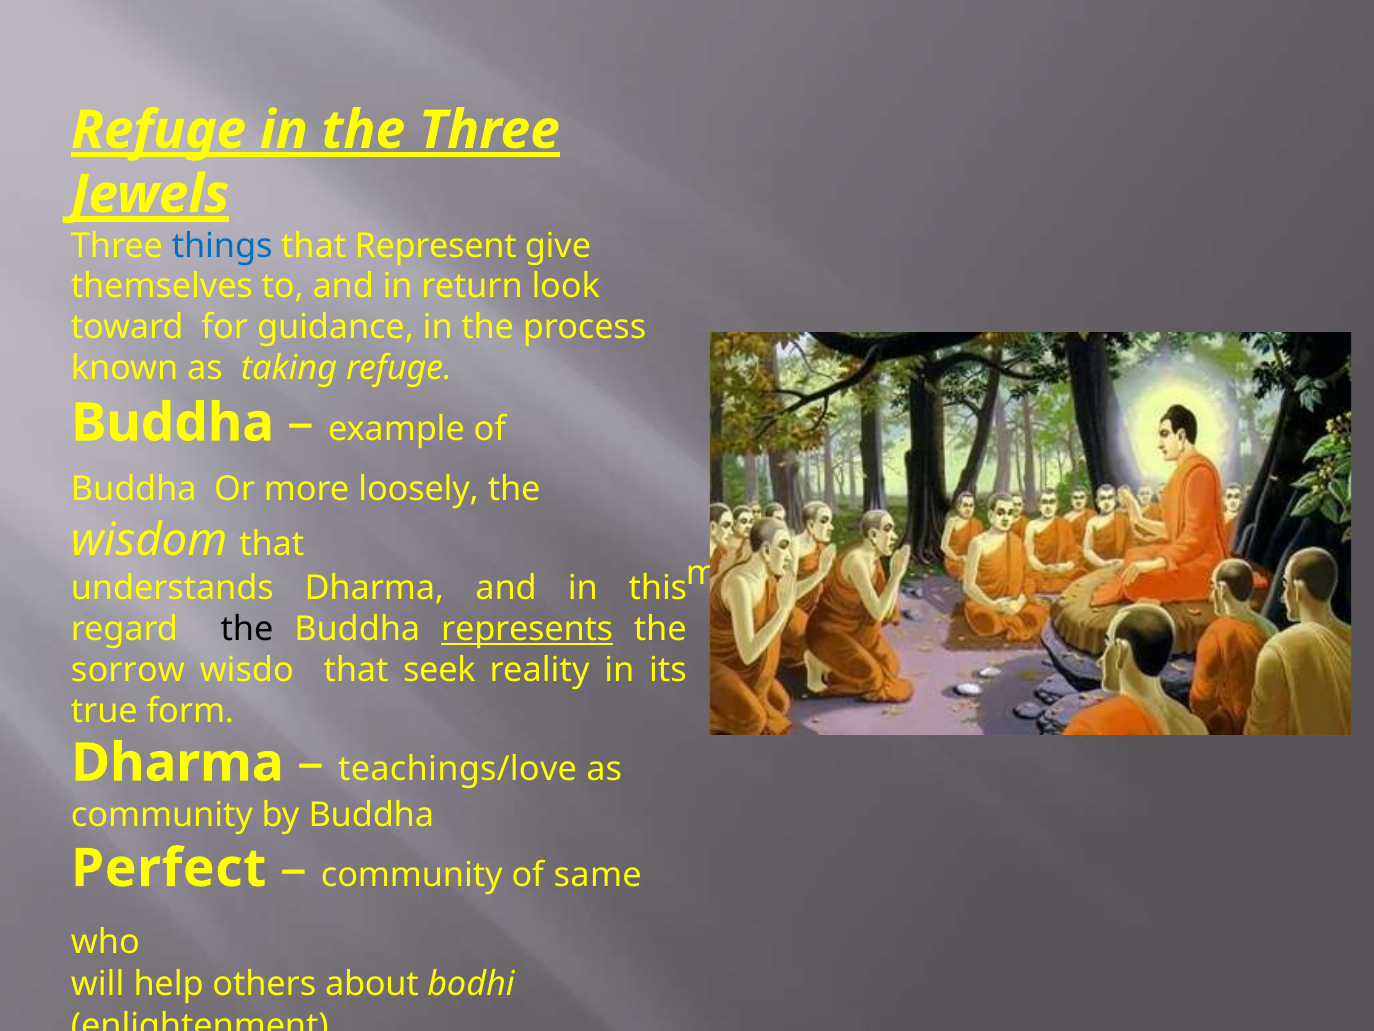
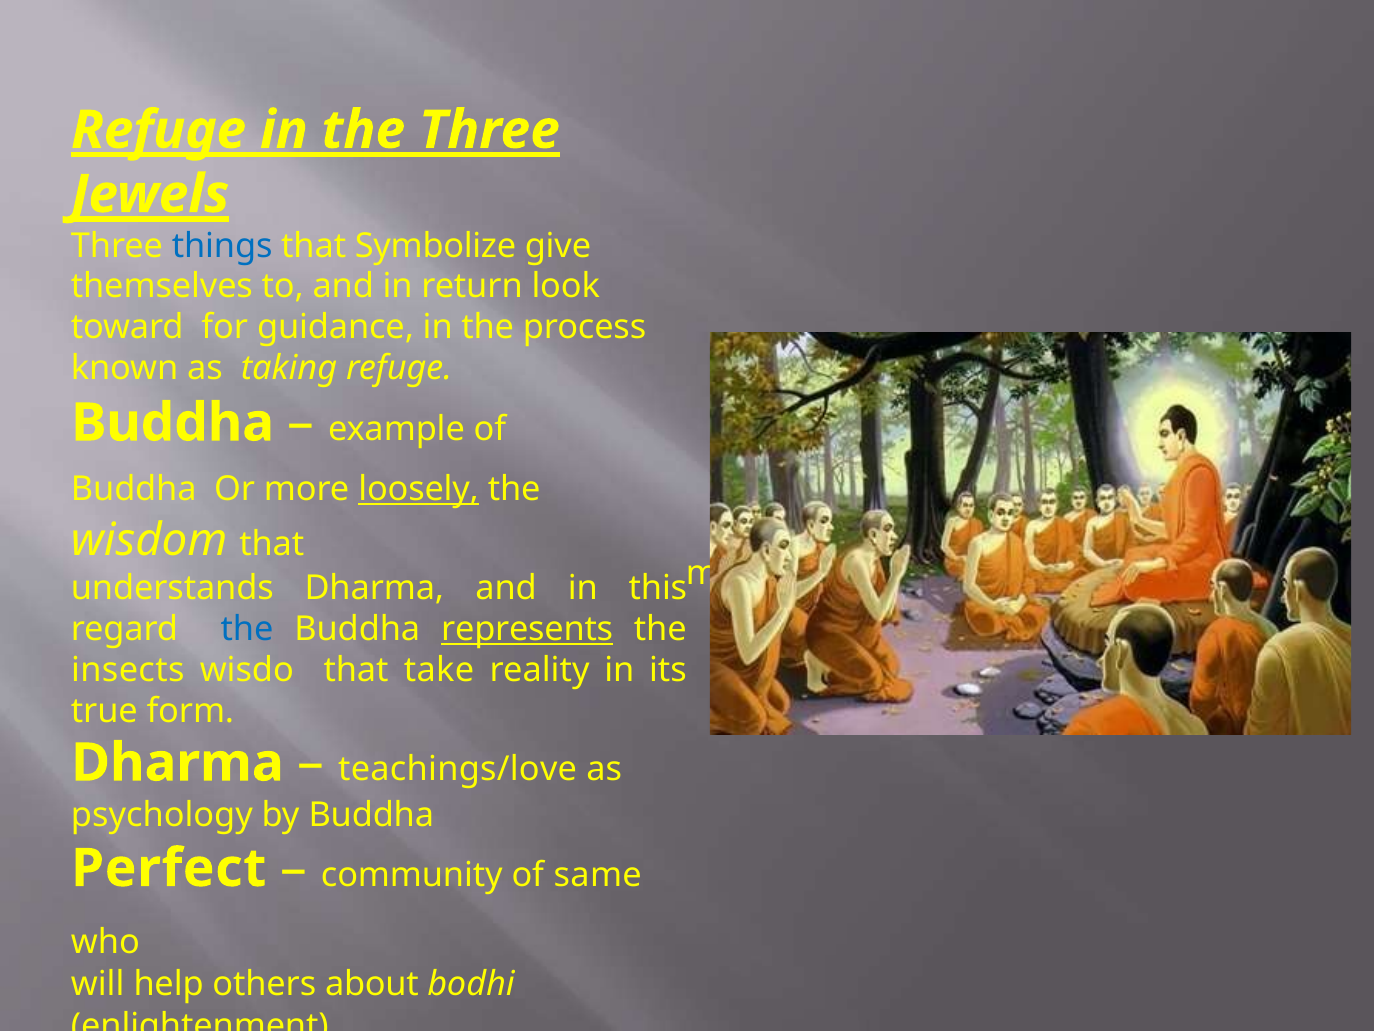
Represent: Represent -> Symbolize
loosely underline: none -> present
the at (247, 629) colour: black -> blue
sorrow: sorrow -> insects
seek: seek -> take
community at (162, 815): community -> psychology
